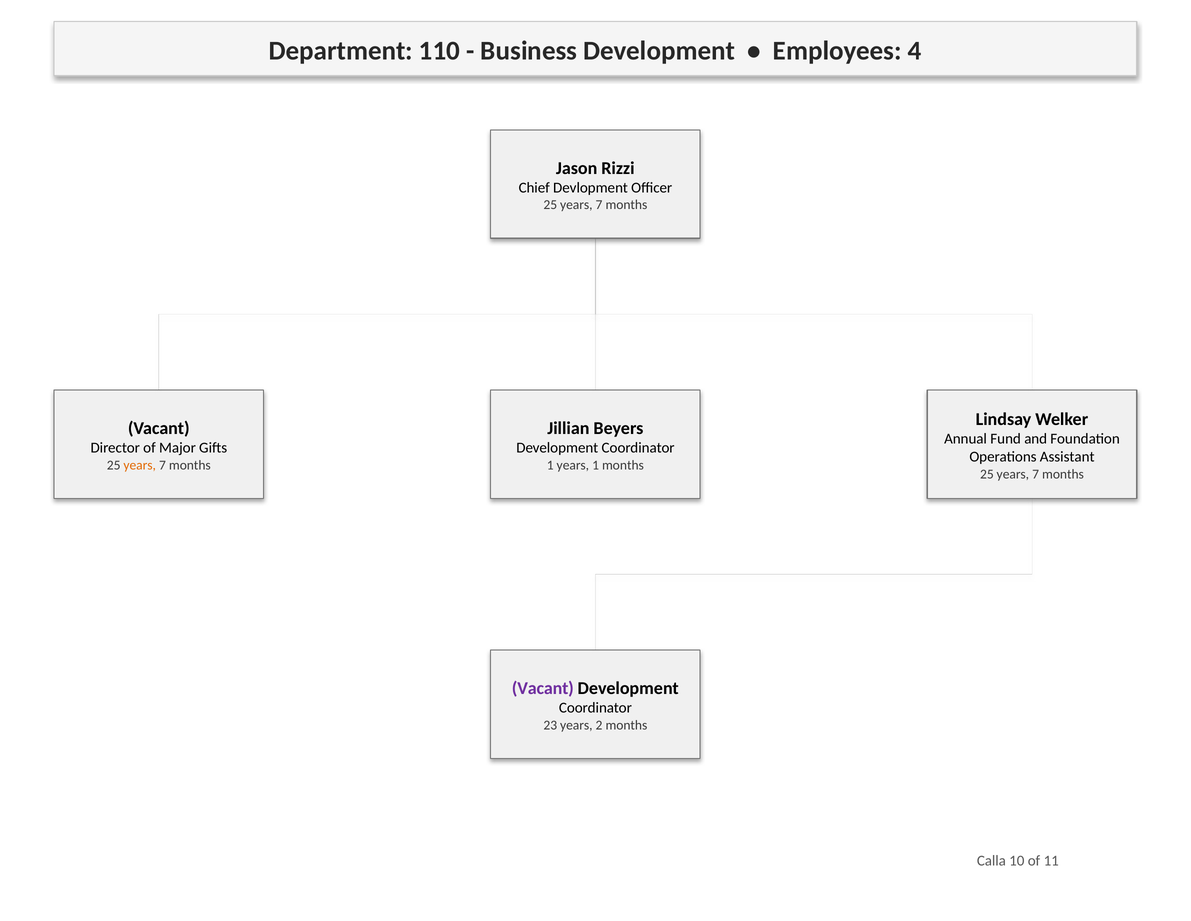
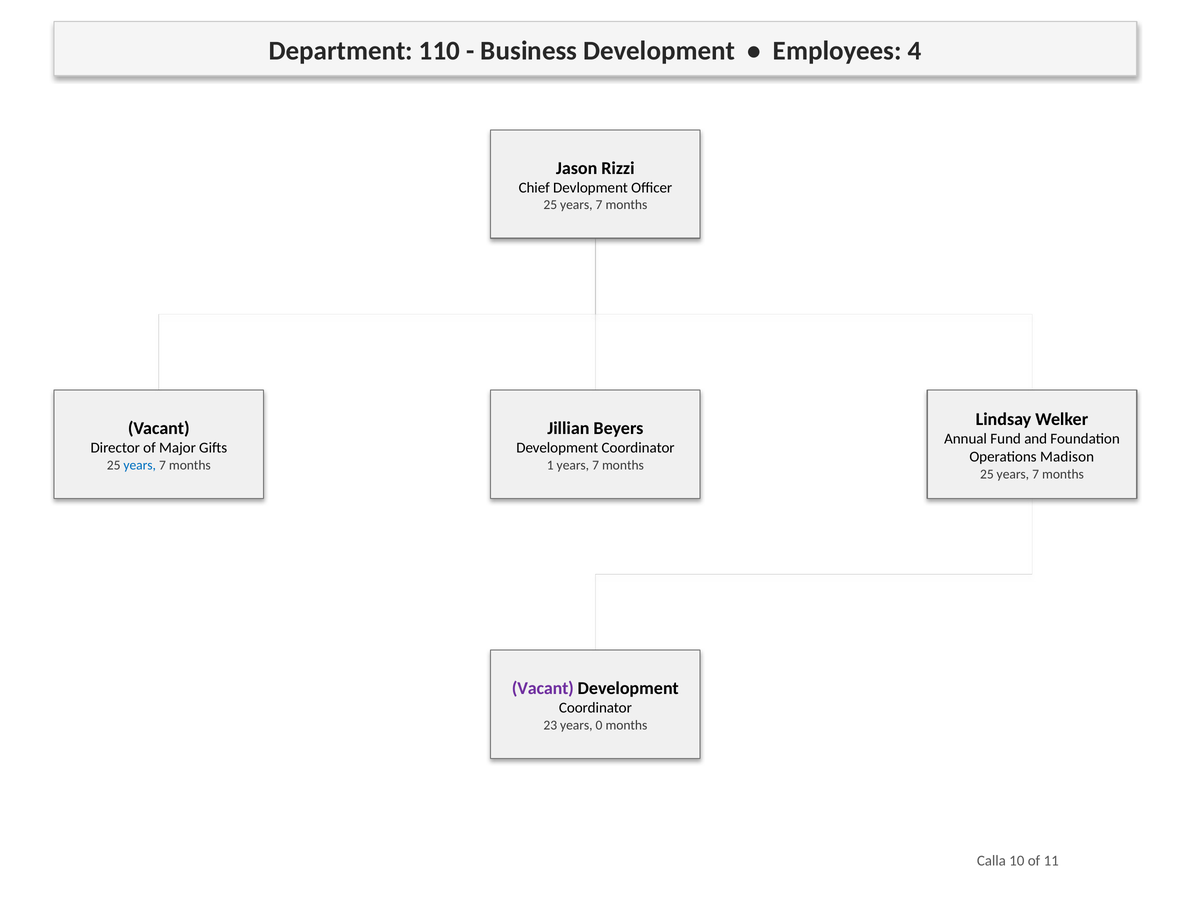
Assistant: Assistant -> Madison
years at (140, 465) colour: orange -> blue
1 years 1: 1 -> 7
2: 2 -> 0
